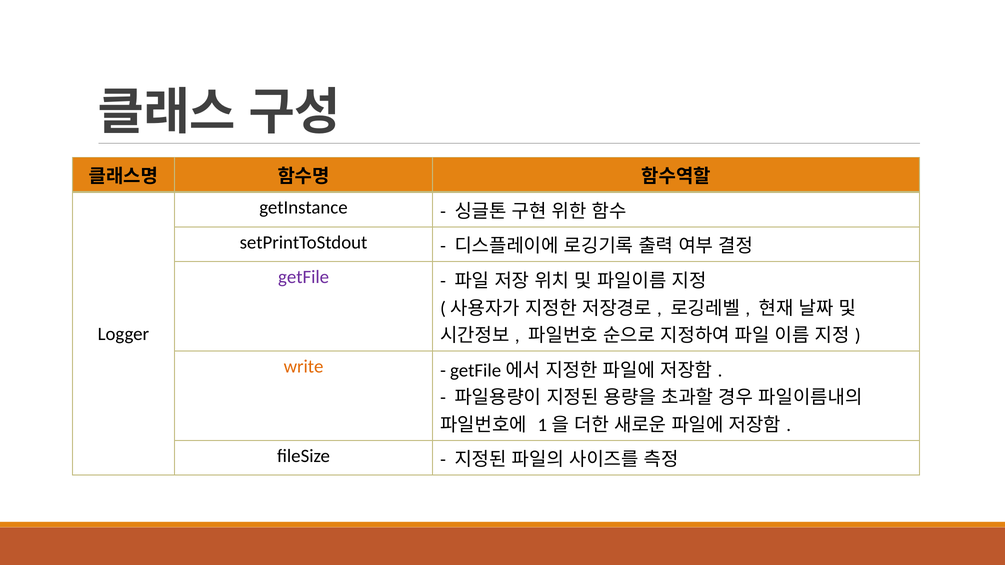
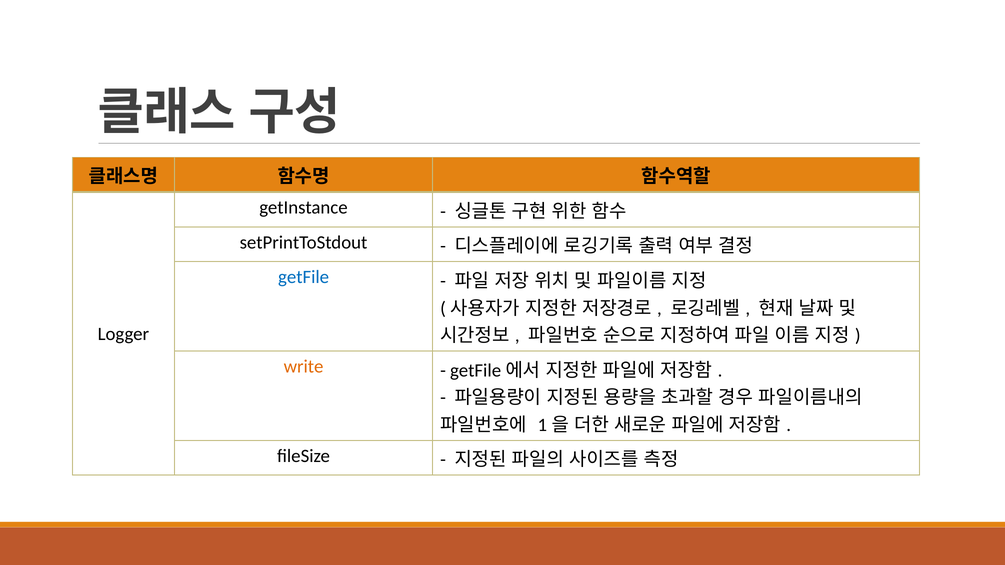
getFile colour: purple -> blue
